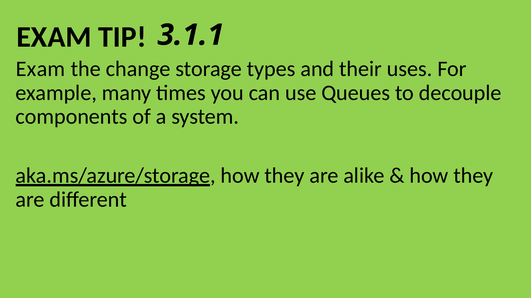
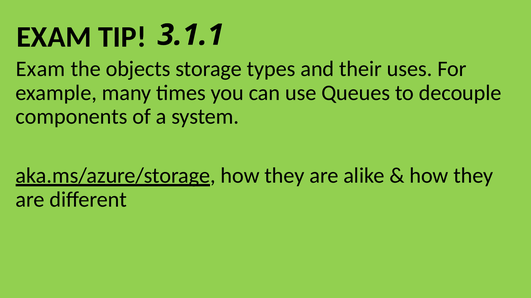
change: change -> objects
